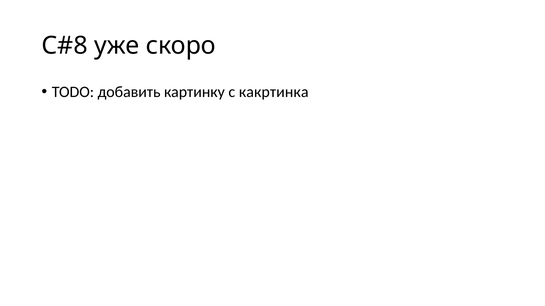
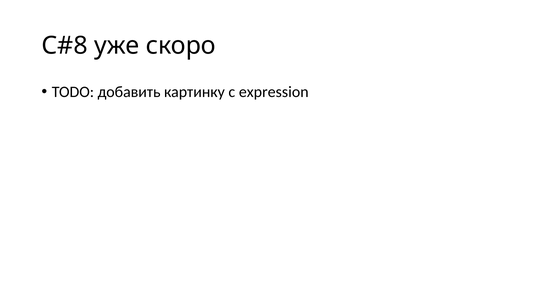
какртинка: какртинка -> expression
